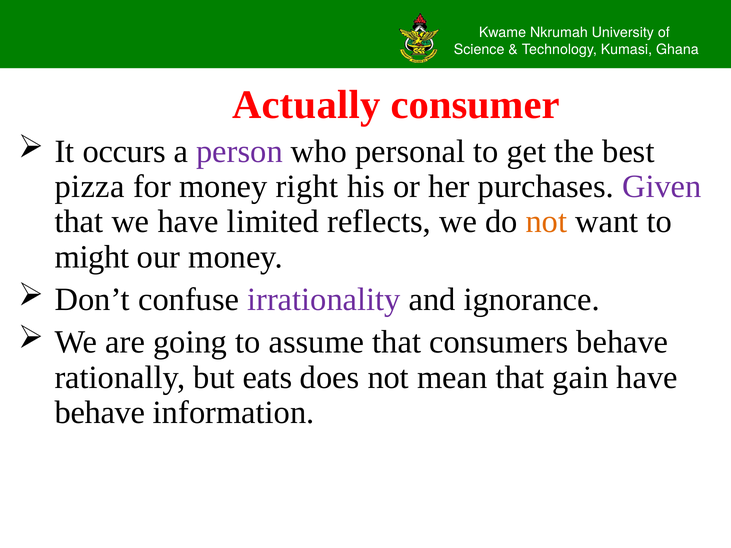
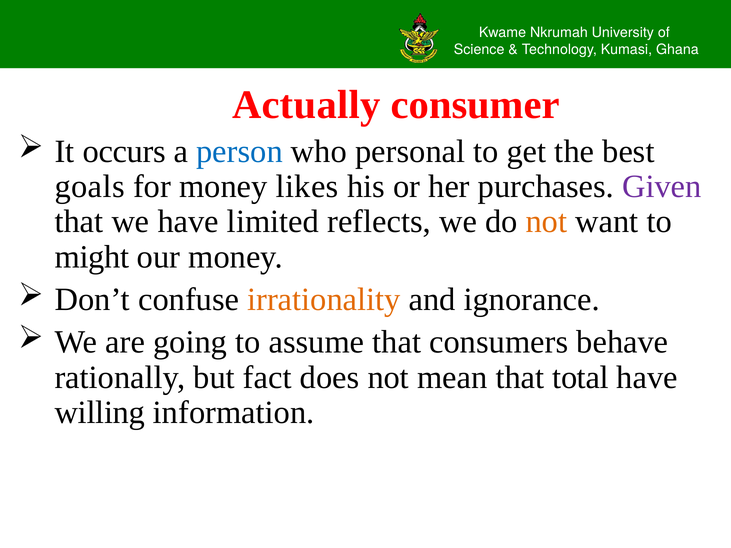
person colour: purple -> blue
pizza: pizza -> goals
right: right -> likes
irrationality colour: purple -> orange
eats: eats -> fact
gain: gain -> total
behave at (100, 413): behave -> willing
